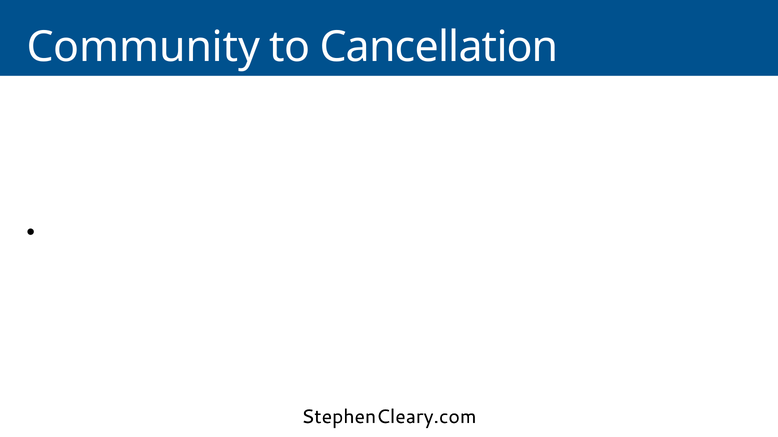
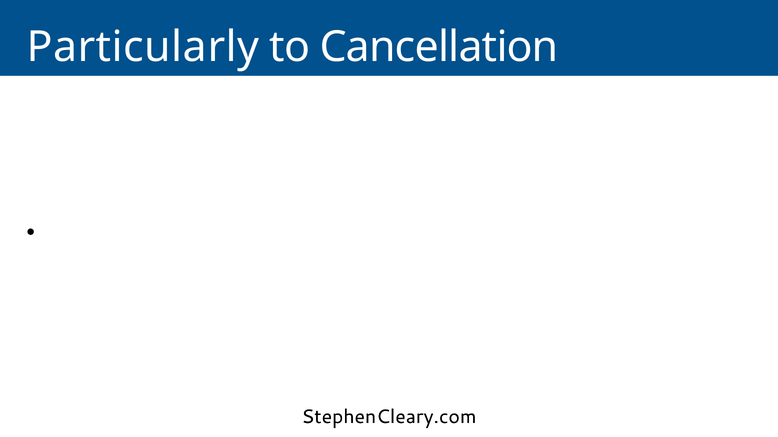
Community: Community -> Particularly
